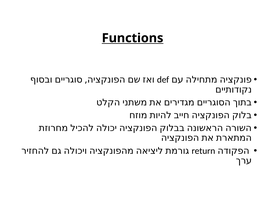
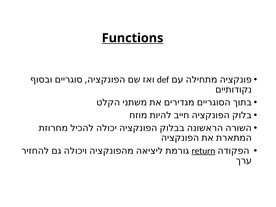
return underline: none -> present
